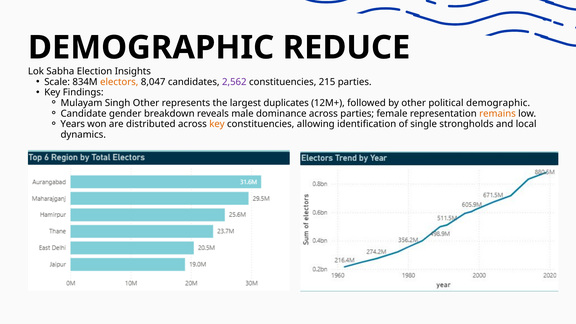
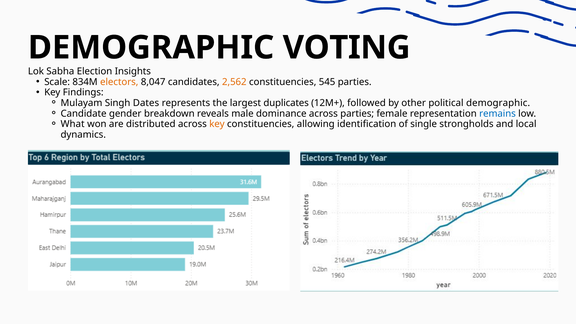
REDUCE: REDUCE -> VOTING
2,562 colour: purple -> orange
215: 215 -> 545
Singh Other: Other -> Dates
remains colour: orange -> blue
Years: Years -> What
